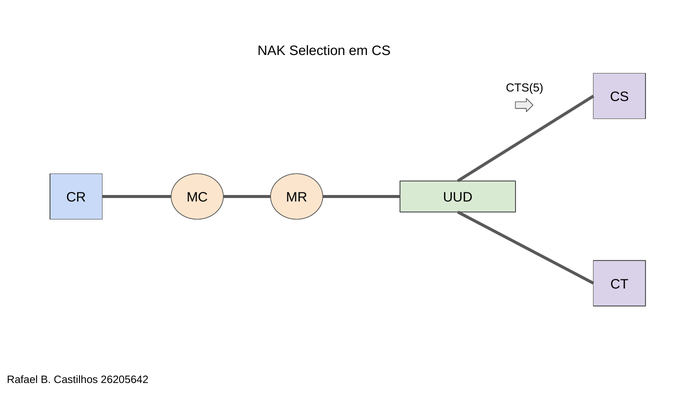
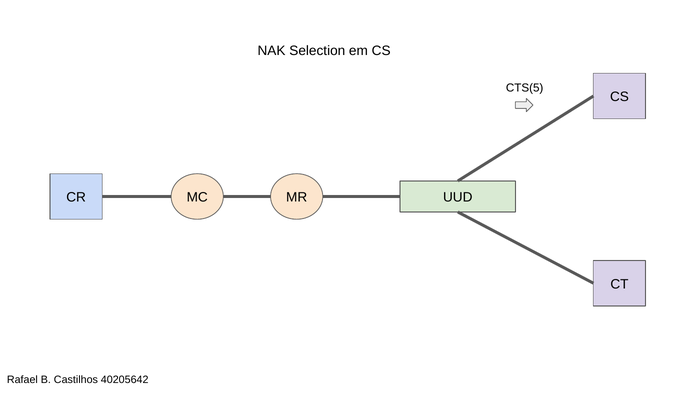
26205642: 26205642 -> 40205642
